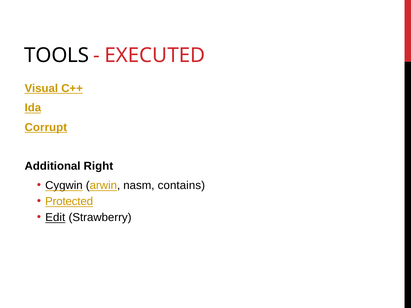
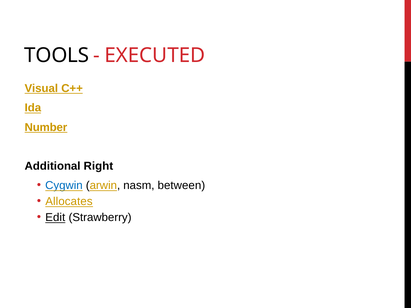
Corrupt: Corrupt -> Number
Cygwin colour: black -> blue
contains: contains -> between
Protected: Protected -> Allocates
